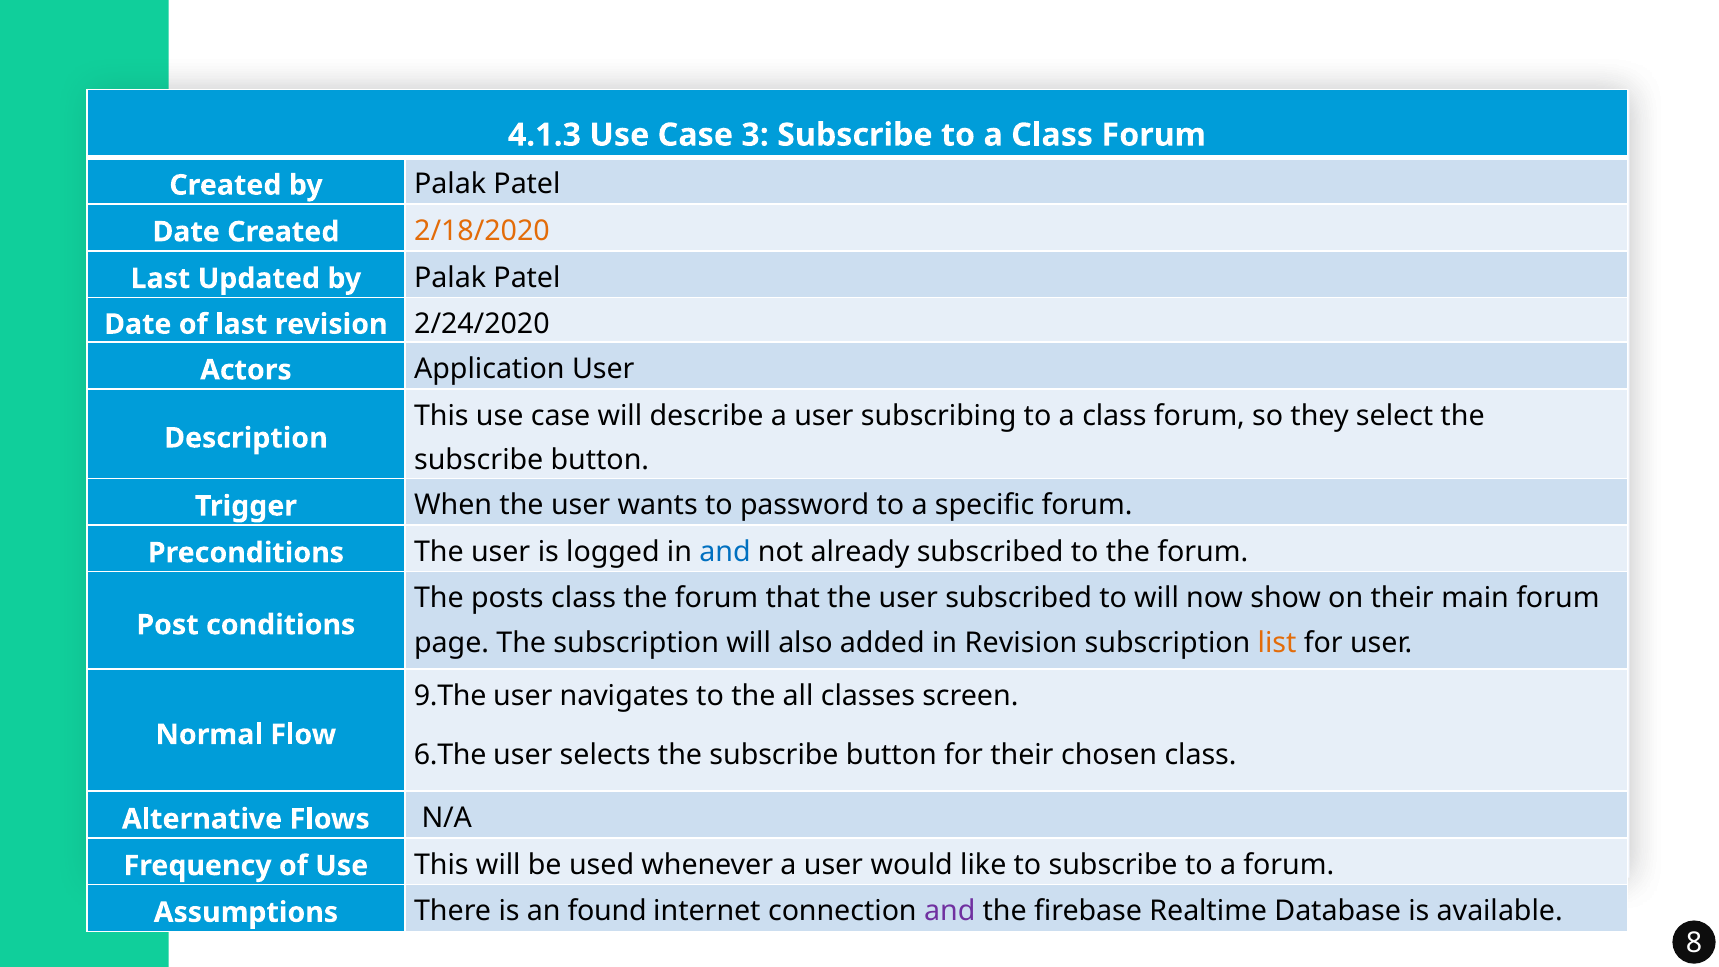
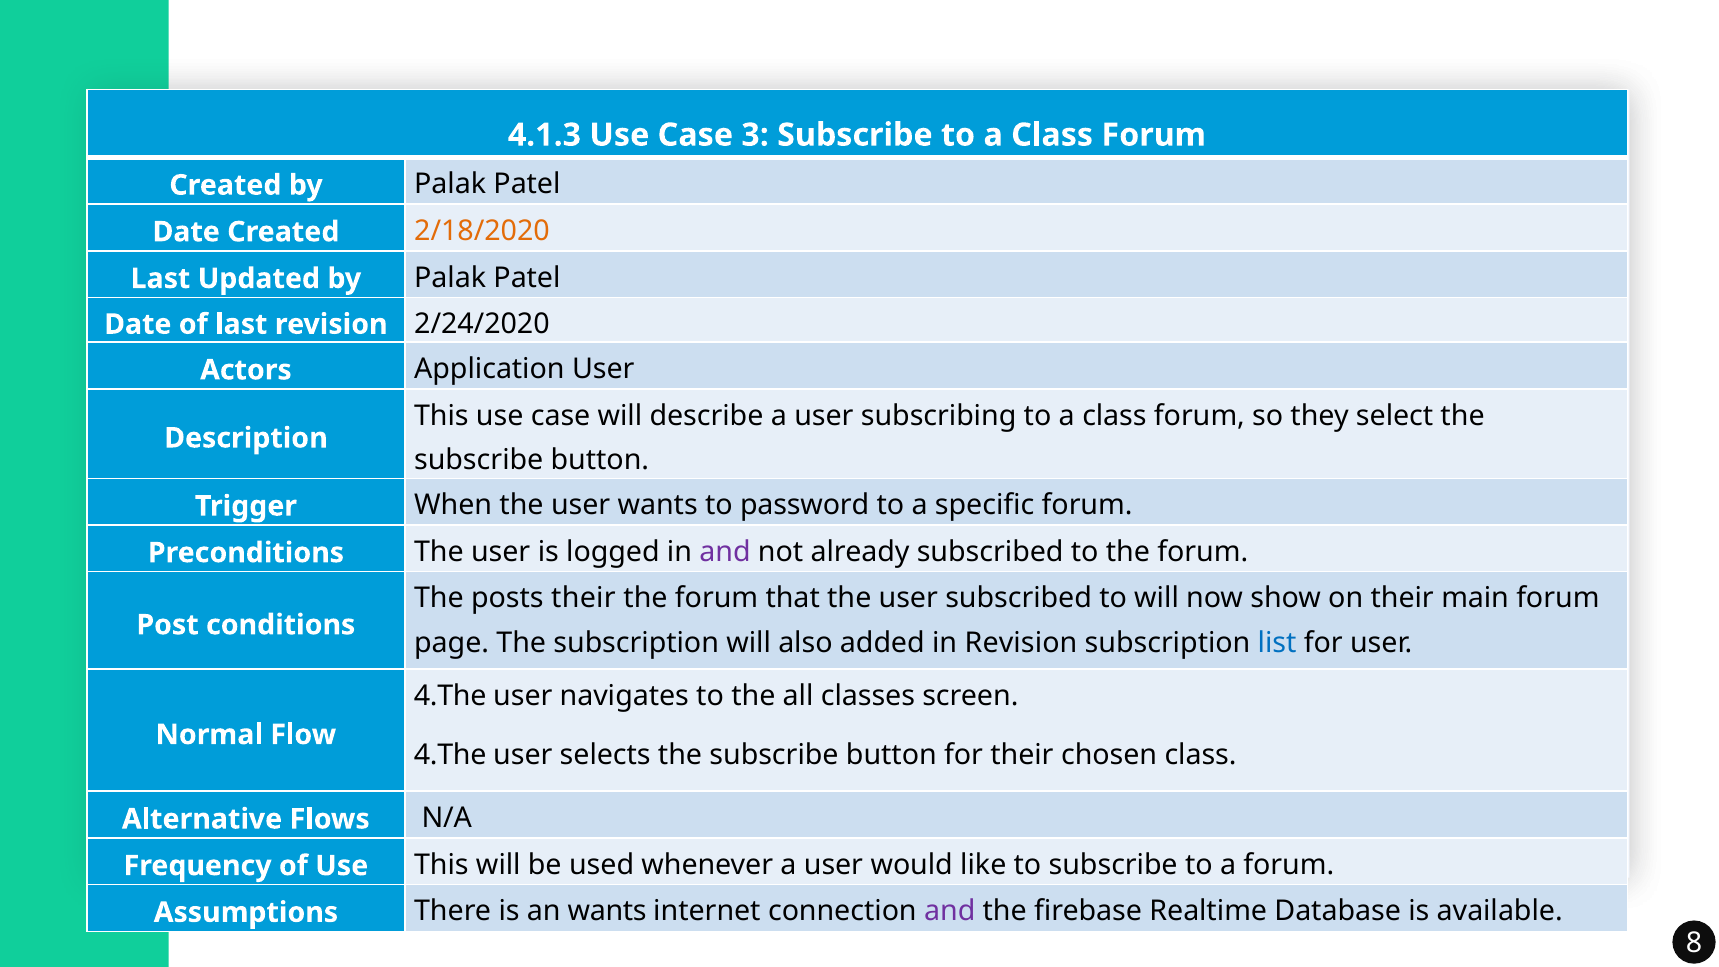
and at (725, 552) colour: blue -> purple
posts class: class -> their
list colour: orange -> blue
9.The at (450, 696): 9.The -> 4.The
6.The at (450, 755): 6.The -> 4.The
an found: found -> wants
